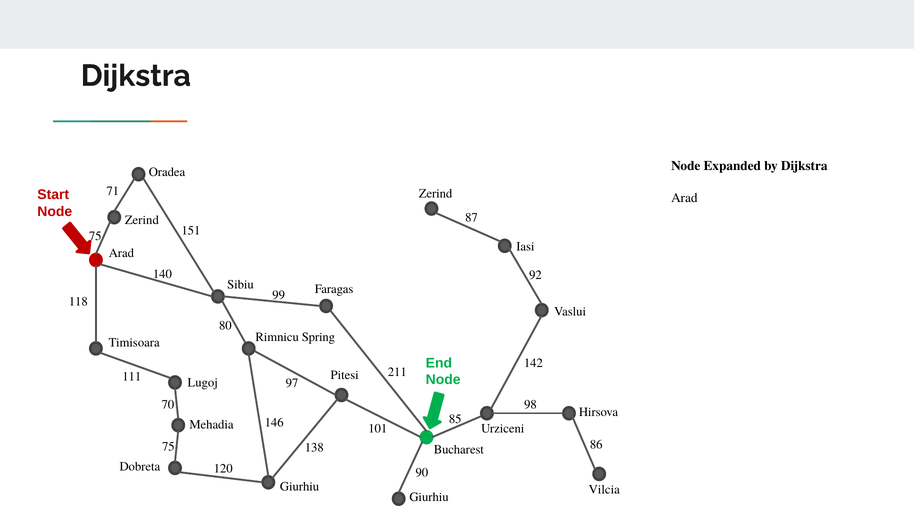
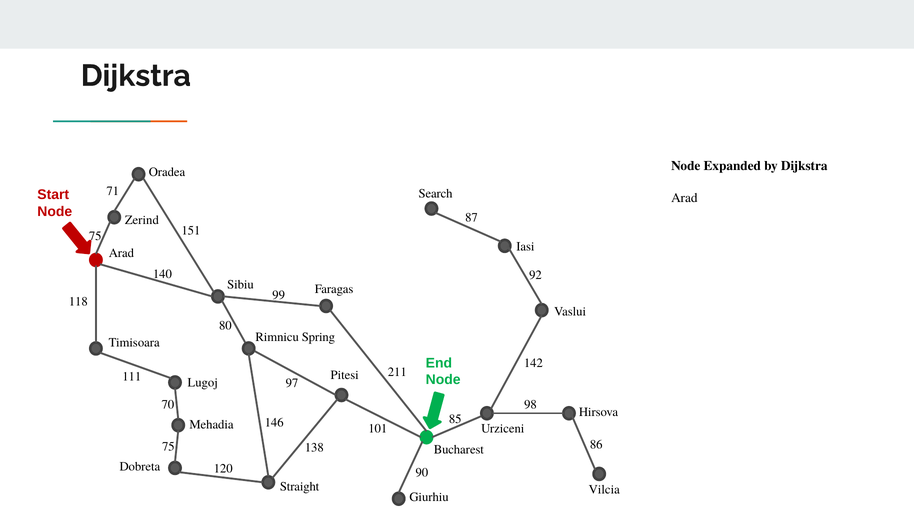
Zerind at (436, 194): Zerind -> Search
Giurhiu at (300, 486): Giurhiu -> Straight
